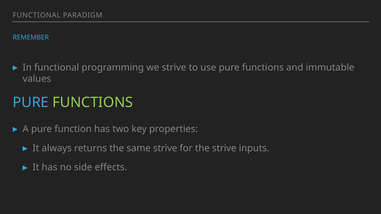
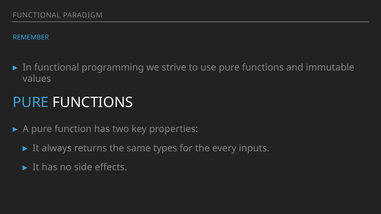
FUNCTIONS at (93, 103) colour: light green -> white
same strive: strive -> types
the strive: strive -> every
